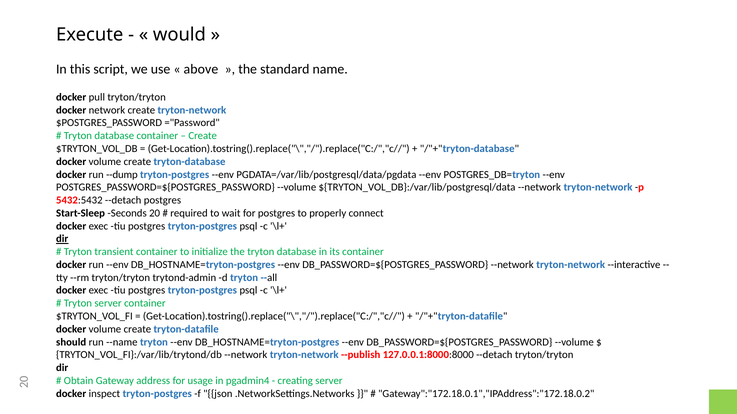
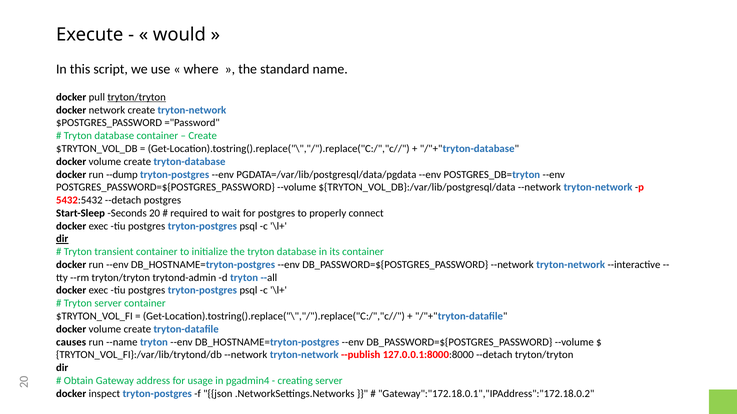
above: above -> where
tryton/tryton at (137, 97) underline: none -> present
should: should -> causes
